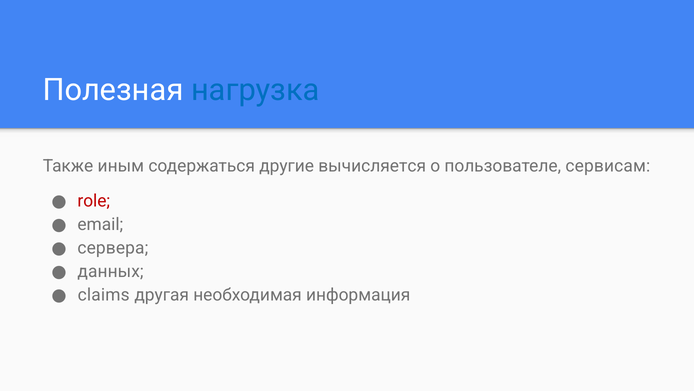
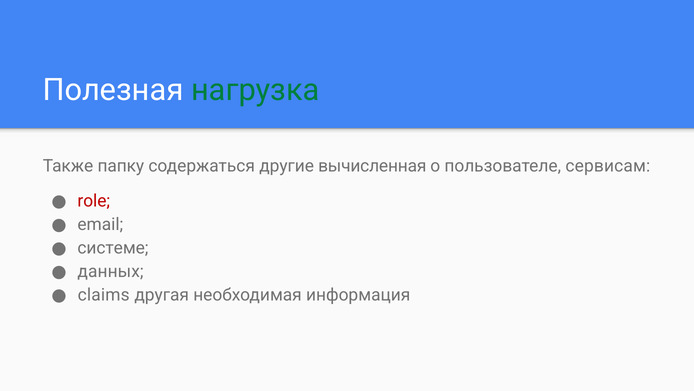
нагрузка colour: blue -> green
иным: иным -> папку
вычисляется: вычисляется -> вычисленная
сервера: сервера -> системе
